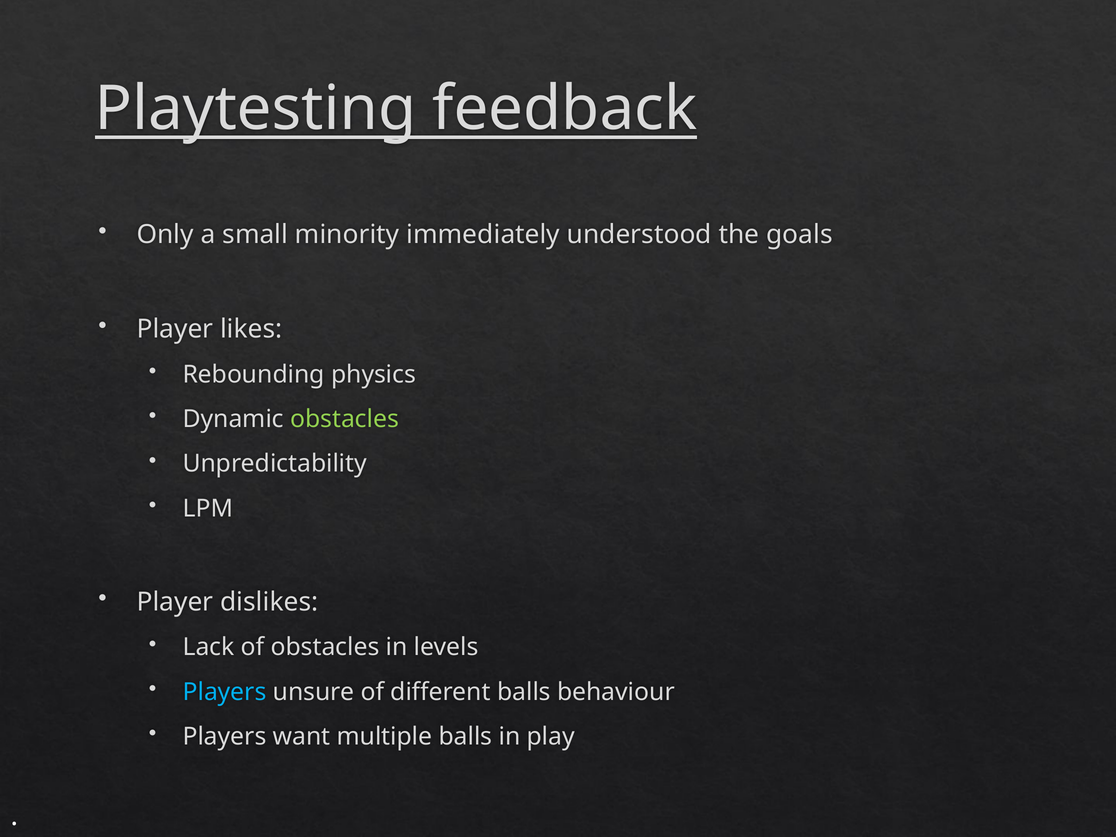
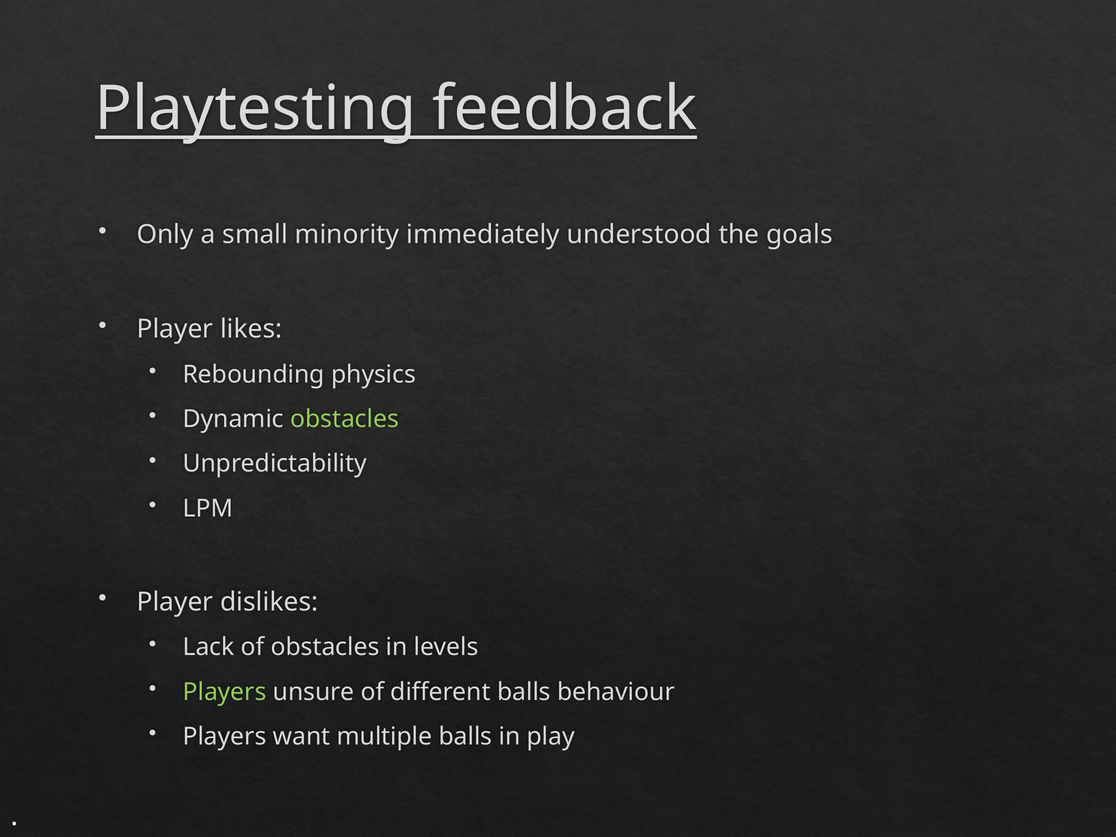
Players at (225, 692) colour: light blue -> light green
